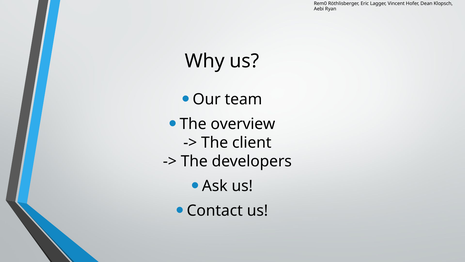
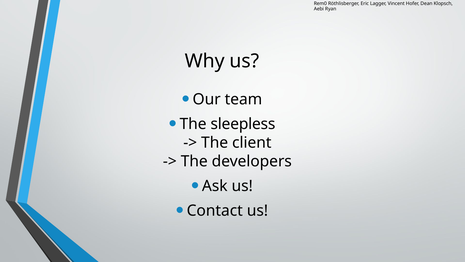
overview: overview -> sleepless
